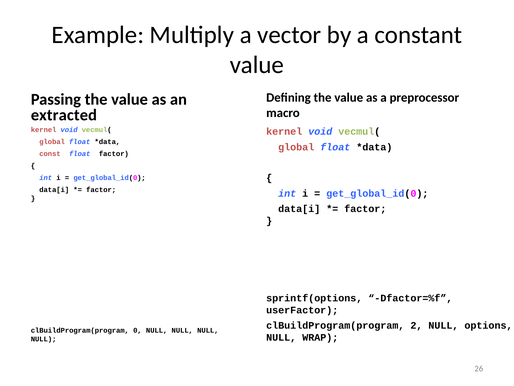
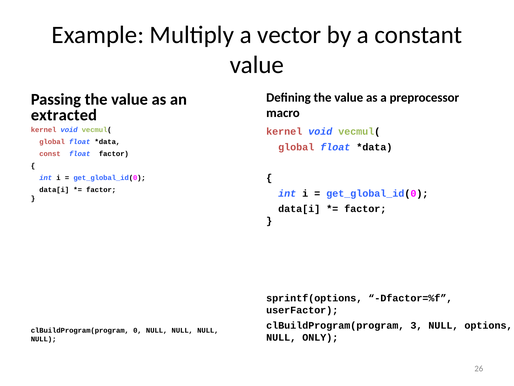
2: 2 -> 3
WRAP: WRAP -> ONLY
